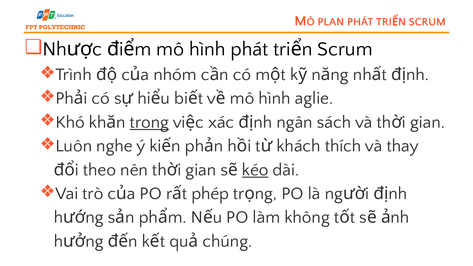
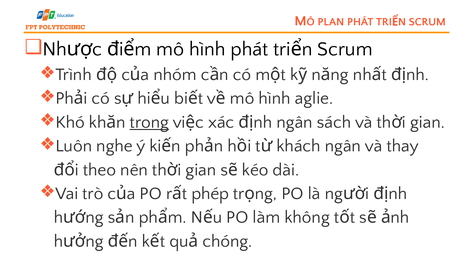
khách thích: thích -> ngân
kéo underline: present -> none
chúng: chúng -> chóng
